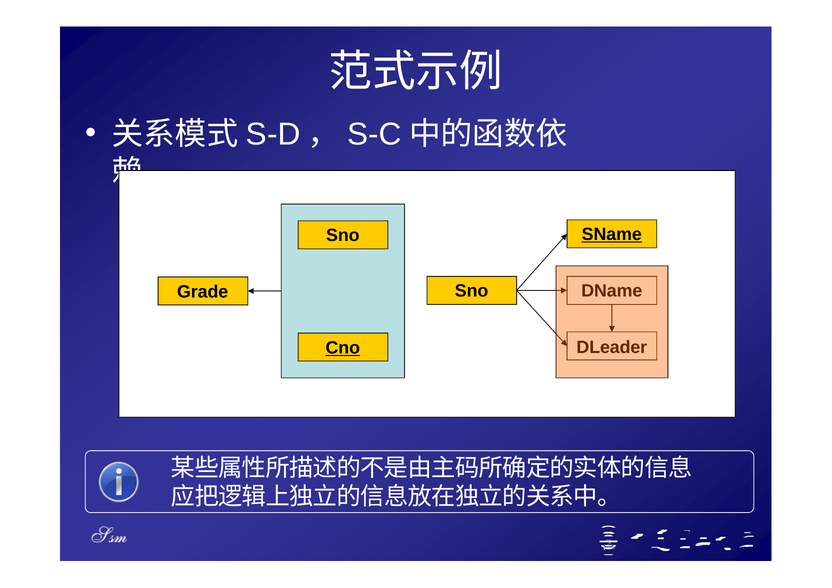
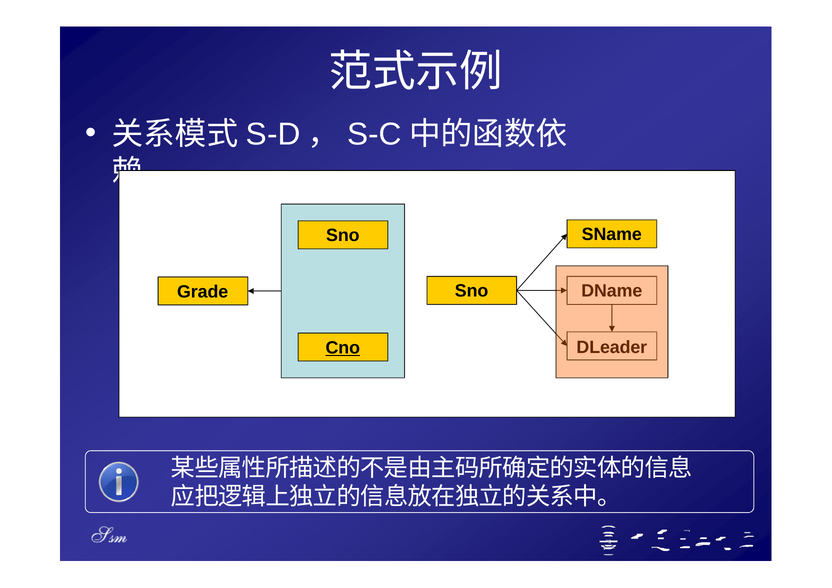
SName underline: present -> none
